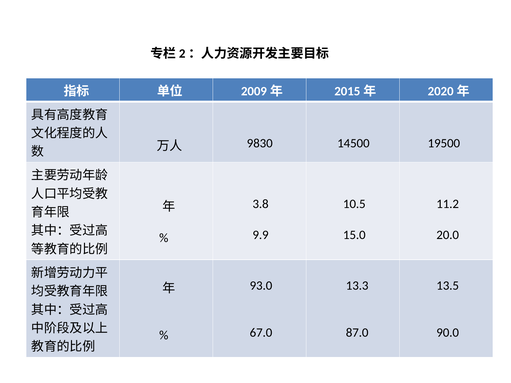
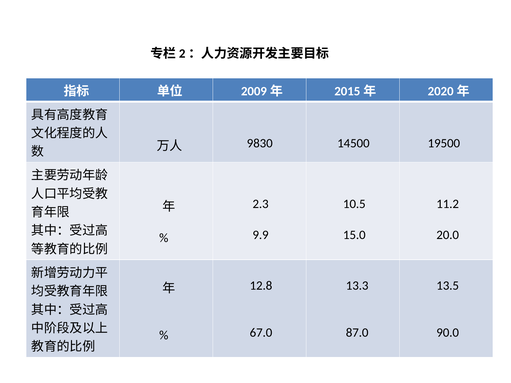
3.8: 3.8 -> 2.3
93.0: 93.0 -> 12.8
